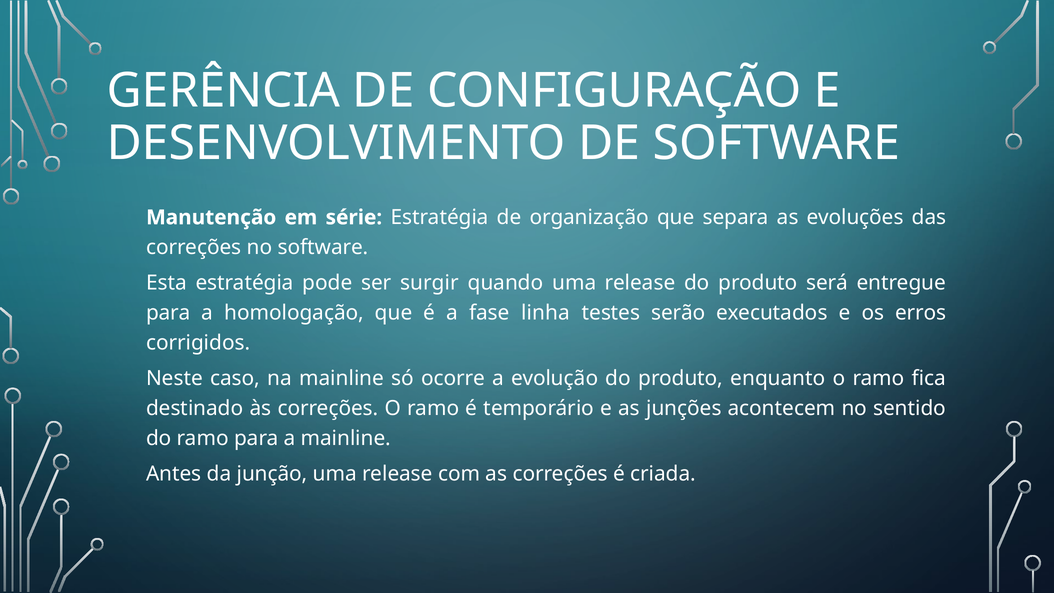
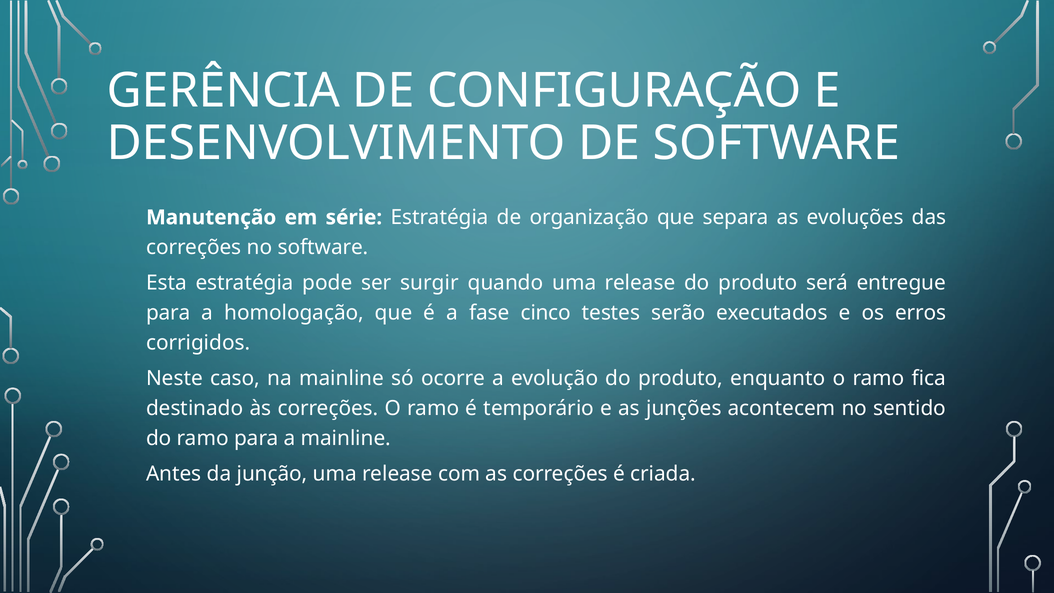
linha: linha -> cinco
